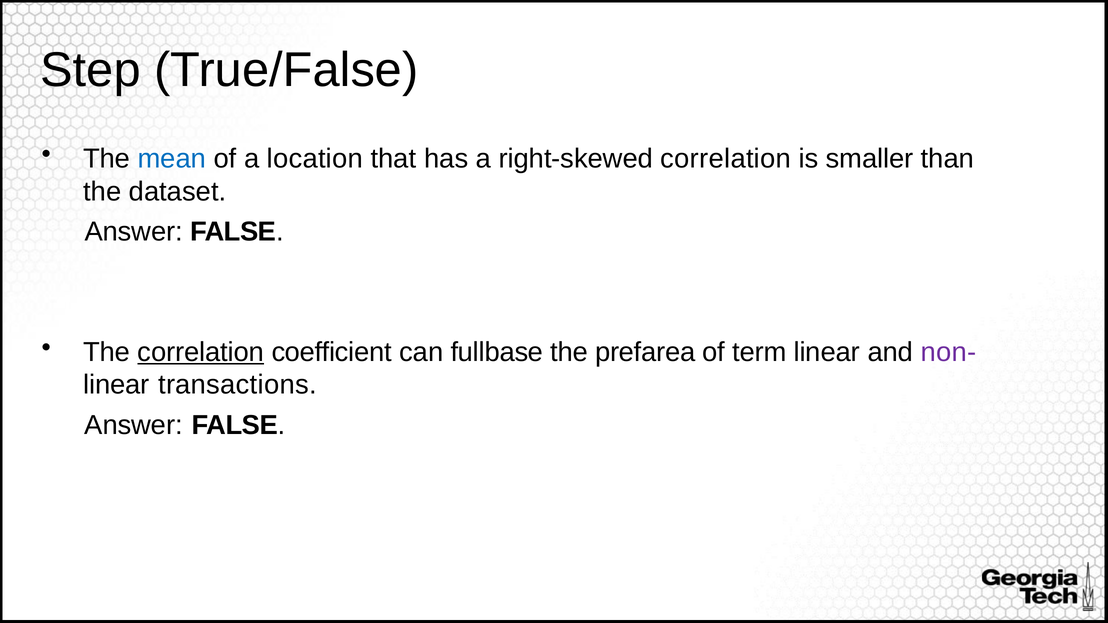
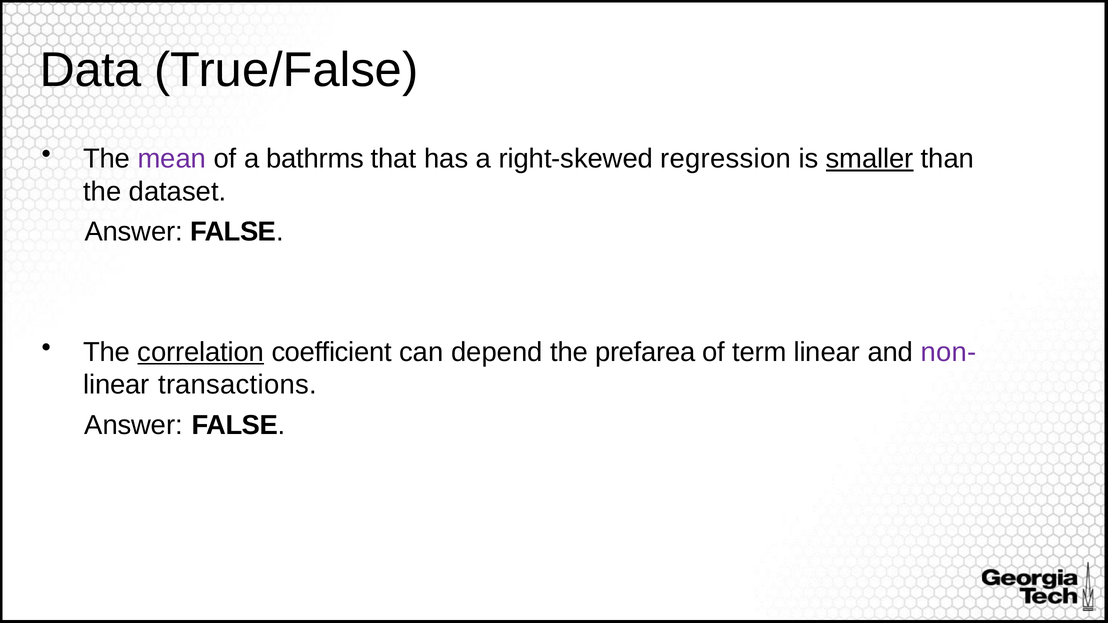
Step: Step -> Data
mean colour: blue -> purple
location: location -> bathrms
right-skewed correlation: correlation -> regression
smaller underline: none -> present
fullbase: fullbase -> depend
